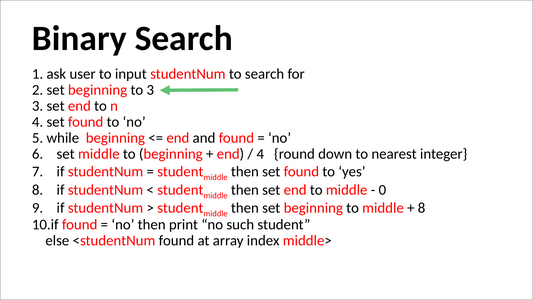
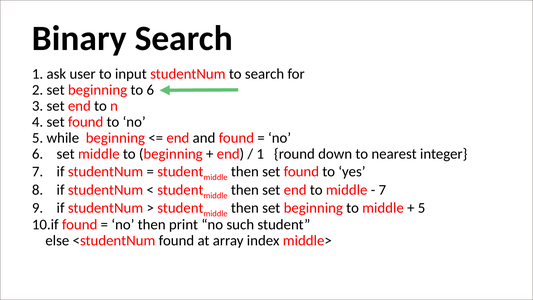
to 3: 3 -> 6
4 at (260, 154): 4 -> 1
0 at (382, 190): 0 -> 7
8 at (422, 208): 8 -> 5
